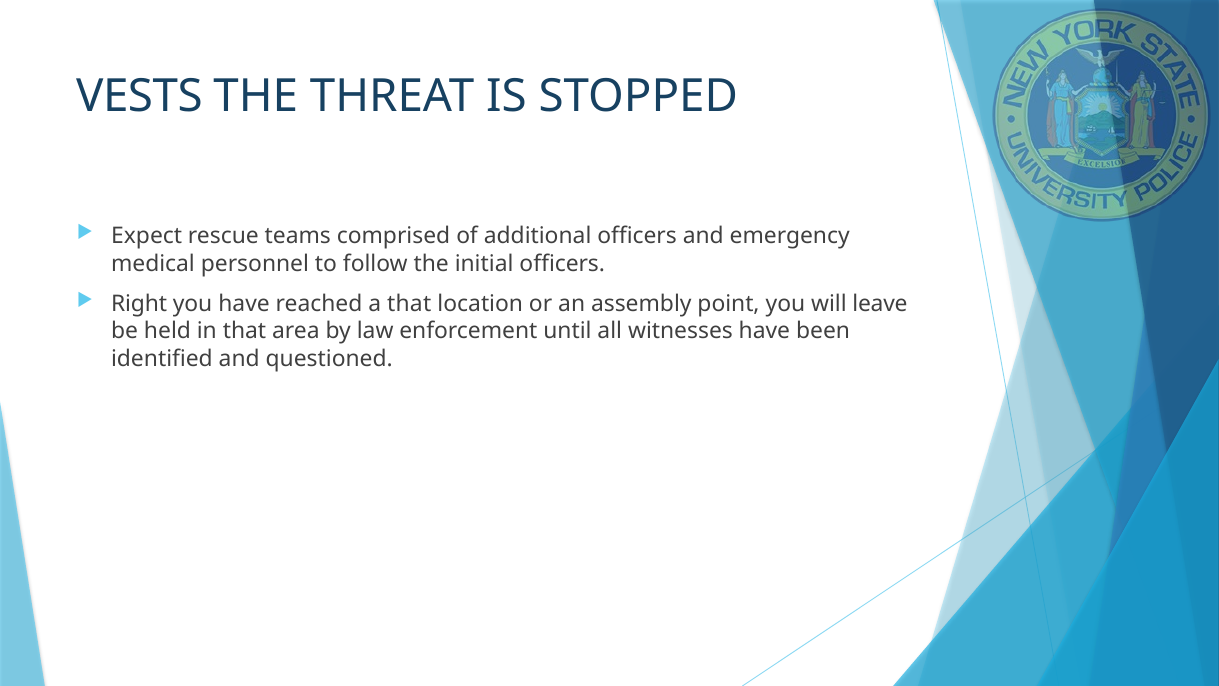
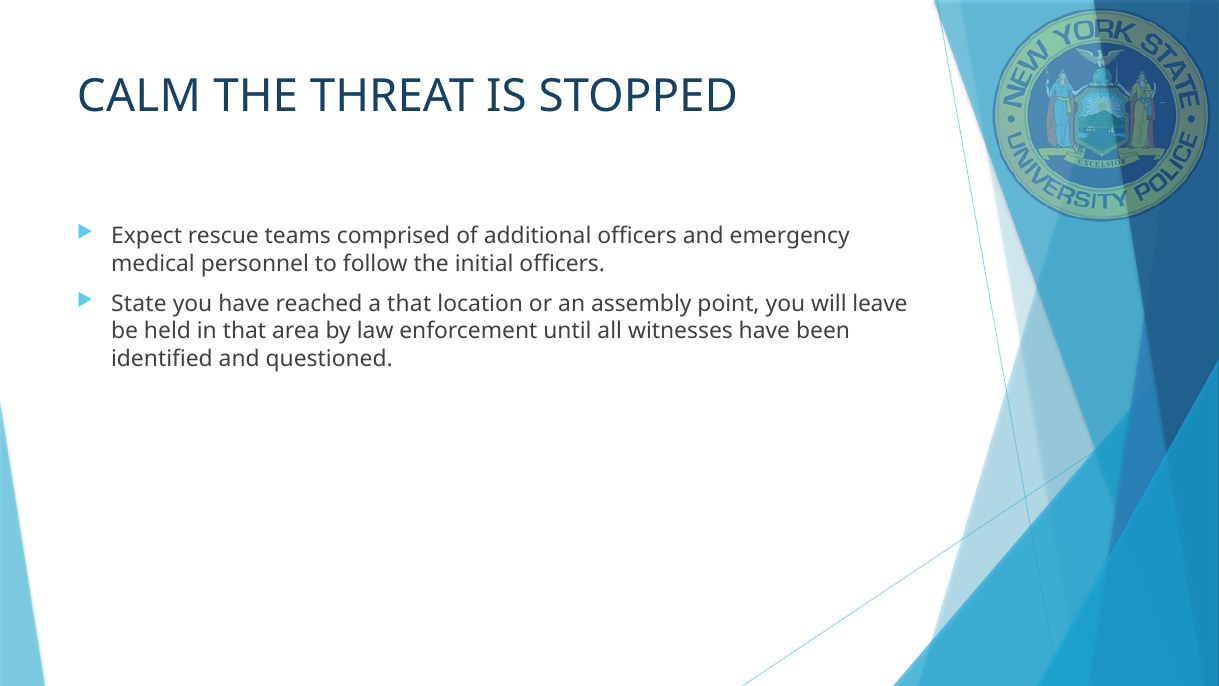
VESTS: VESTS -> CALM
Right: Right -> State
